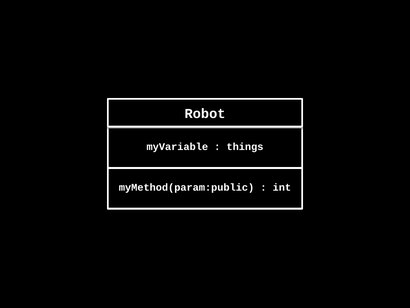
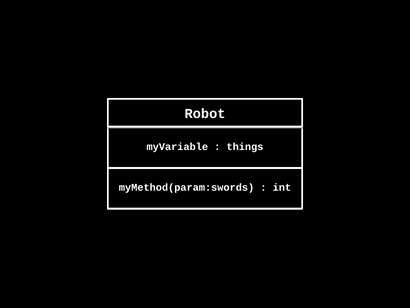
myMethod(param:public: myMethod(param:public -> myMethod(param:swords
